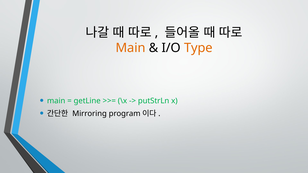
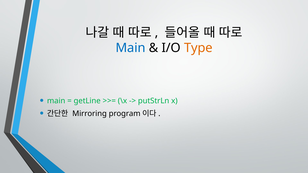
Main at (131, 48) colour: orange -> blue
